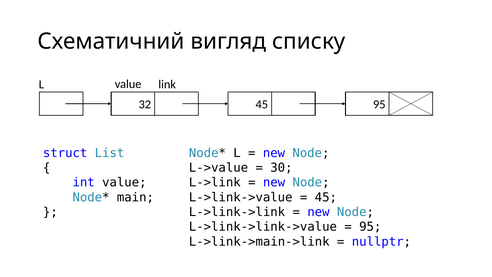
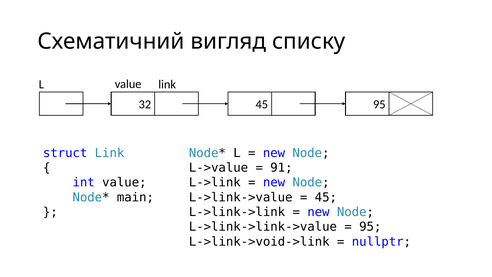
struct List: List -> Link
30: 30 -> 91
L->link->main->link: L->link->main->link -> L->link->void->link
